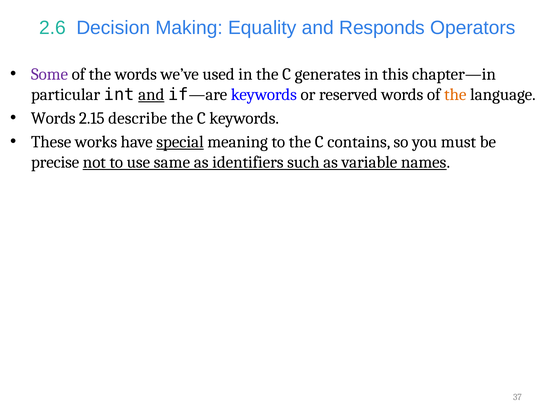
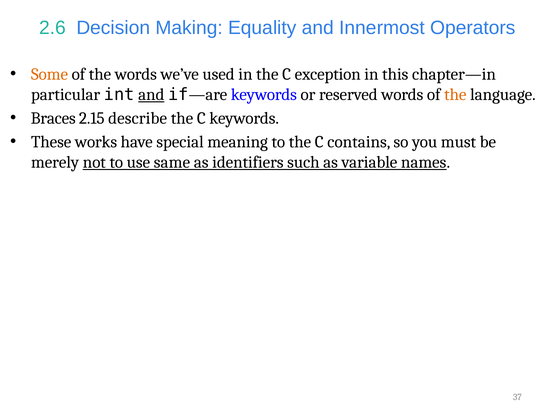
Responds: Responds -> Innermost
Some colour: purple -> orange
generates: generates -> exception
Words at (53, 118): Words -> Braces
special underline: present -> none
precise: precise -> merely
